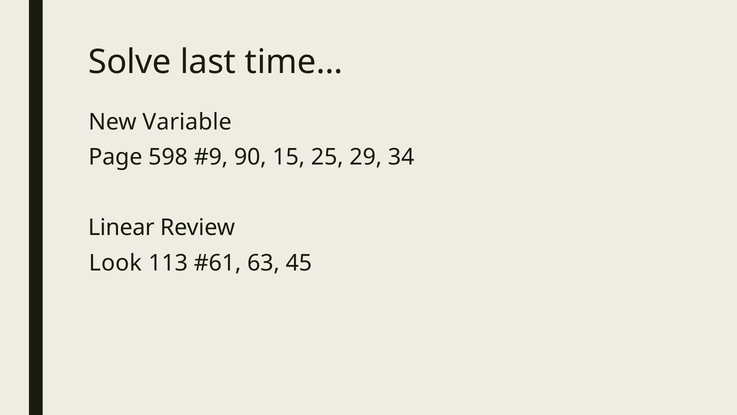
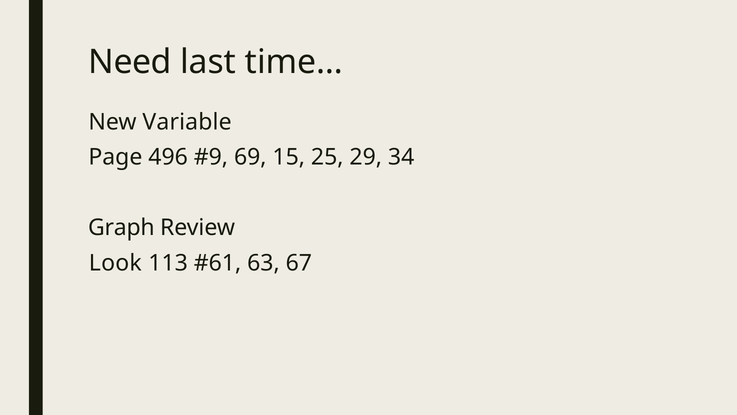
Solve: Solve -> Need
598: 598 -> 496
90: 90 -> 69
Linear: Linear -> Graph
45: 45 -> 67
